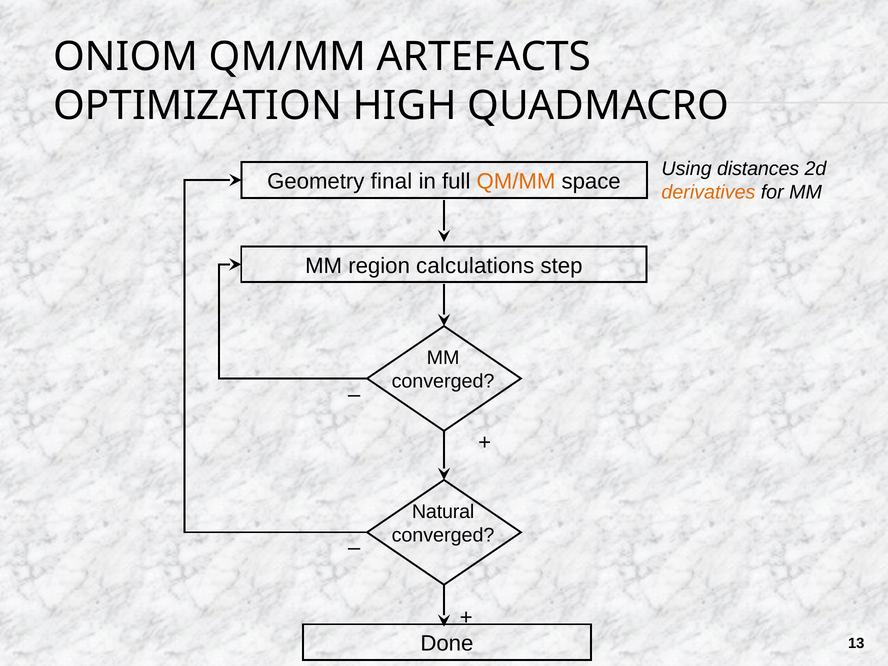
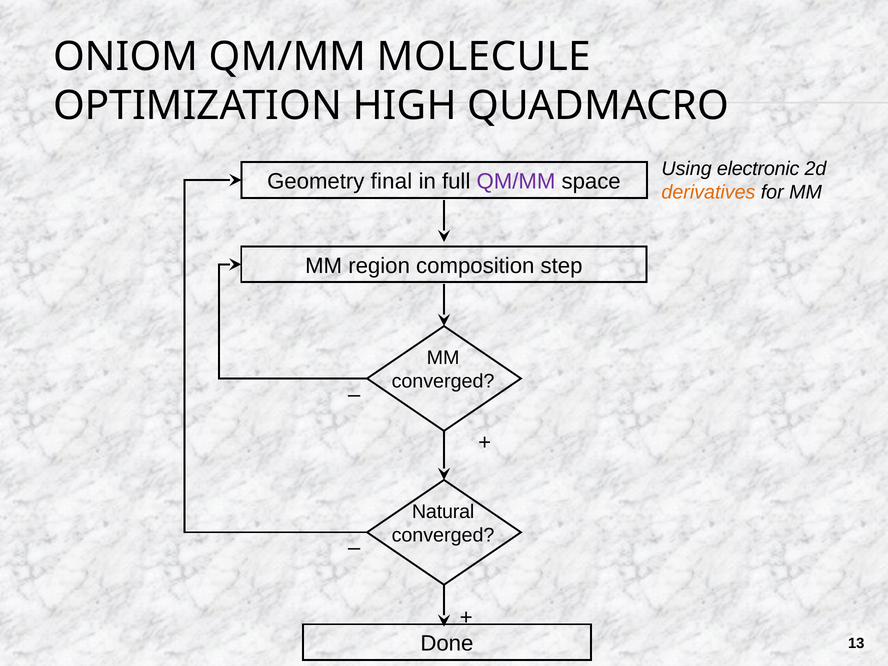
ARTEFACTS: ARTEFACTS -> MOLECULE
distances: distances -> electronic
QM/MM at (516, 182) colour: orange -> purple
calculations: calculations -> composition
